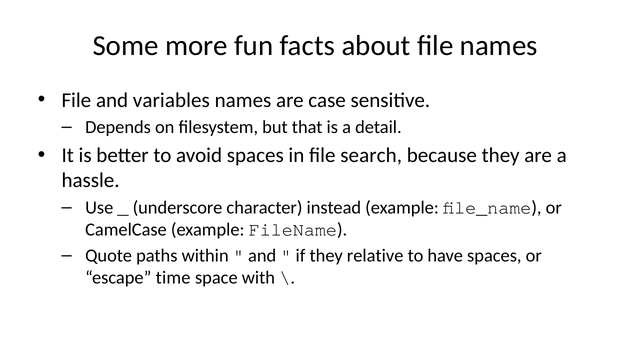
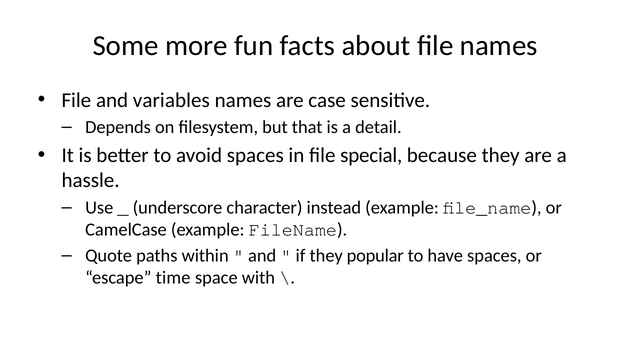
search: search -> special
relative: relative -> popular
